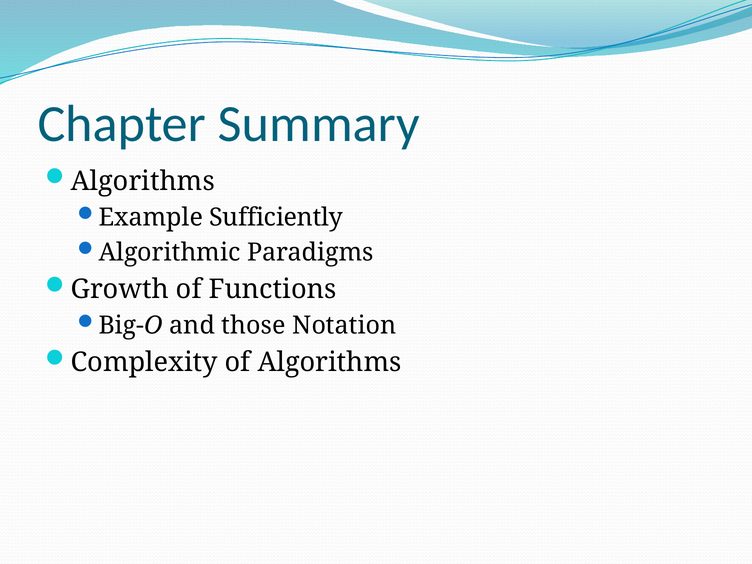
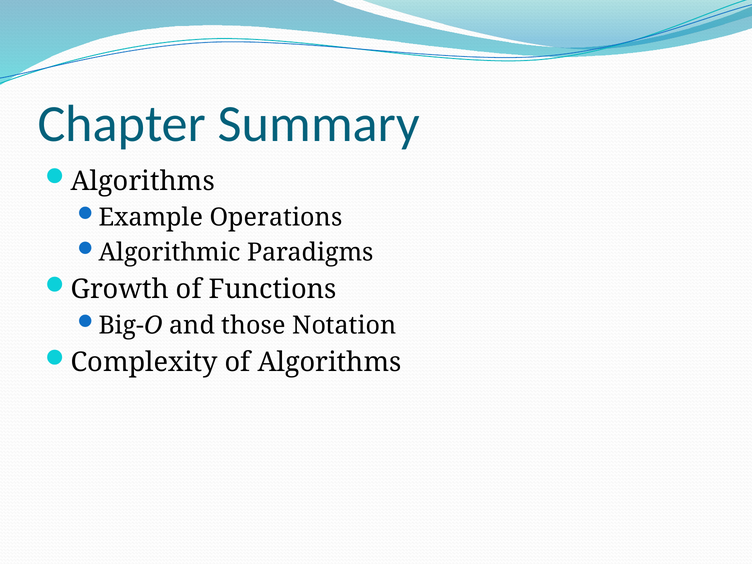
Sufficiently: Sufficiently -> Operations
